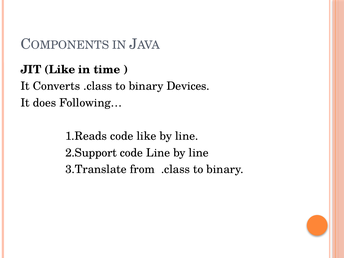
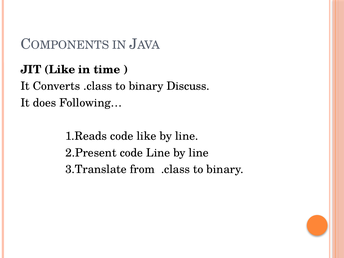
Devices: Devices -> Discuss
2.Support: 2.Support -> 2.Present
